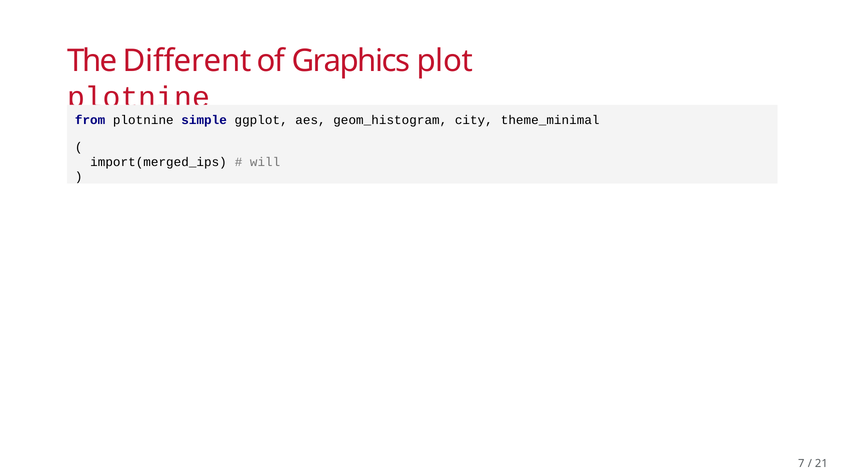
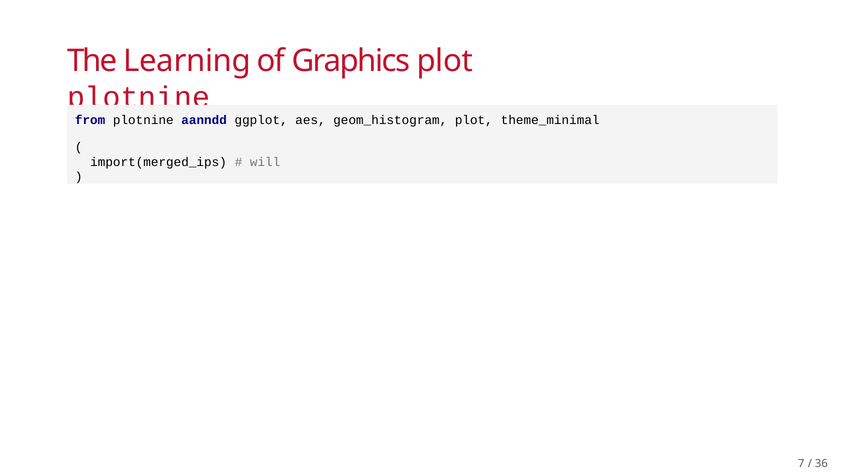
Different: Different -> Learning
simple: simple -> aanndd
geom_histogram city: city -> plot
21: 21 -> 36
